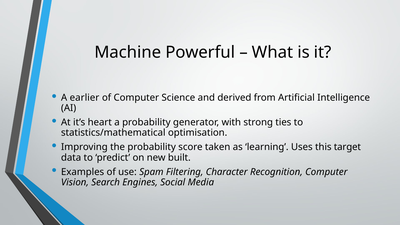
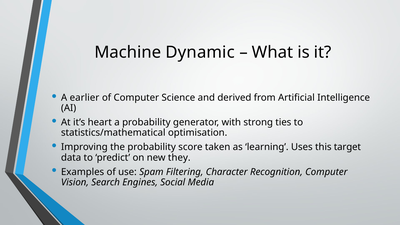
Powerful: Powerful -> Dynamic
built: built -> they
